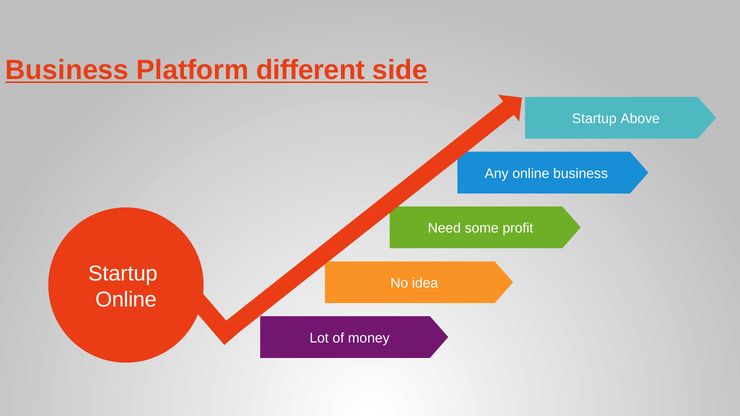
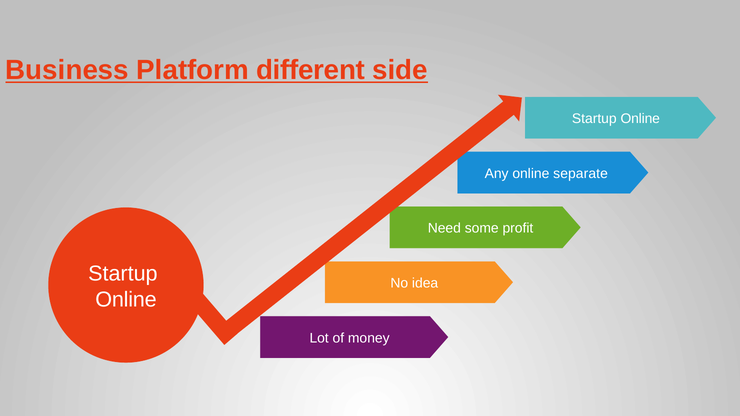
Above at (640, 119): Above -> Online
business at (581, 174): business -> separate
